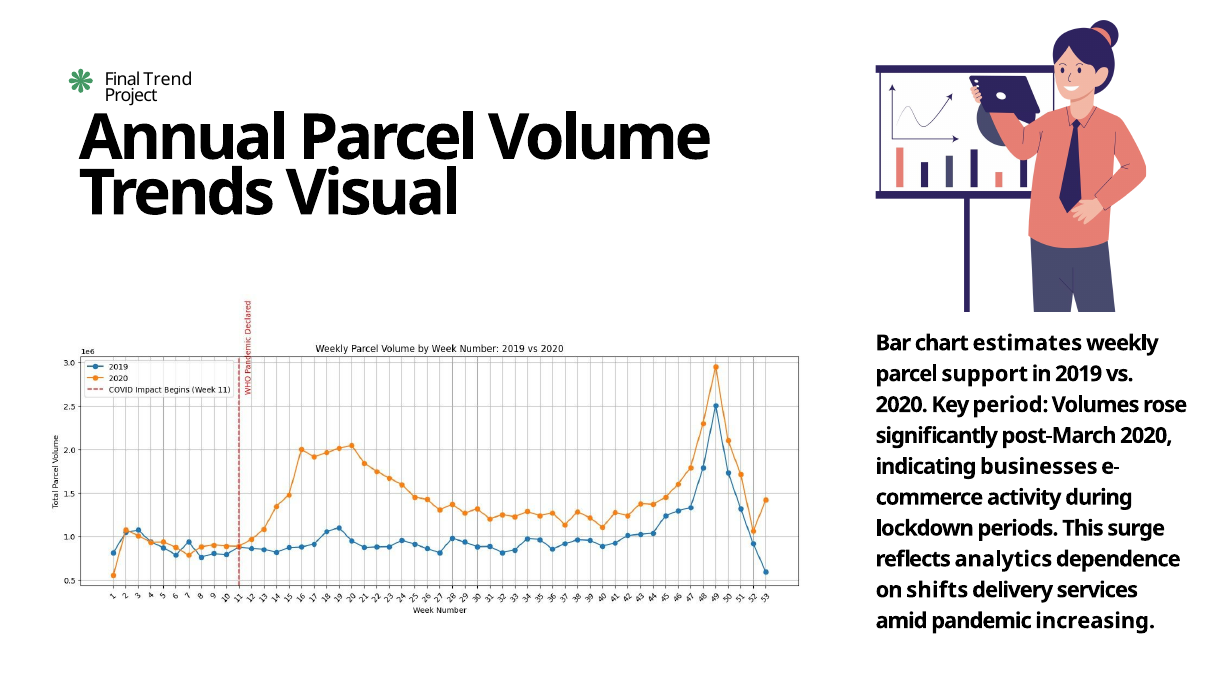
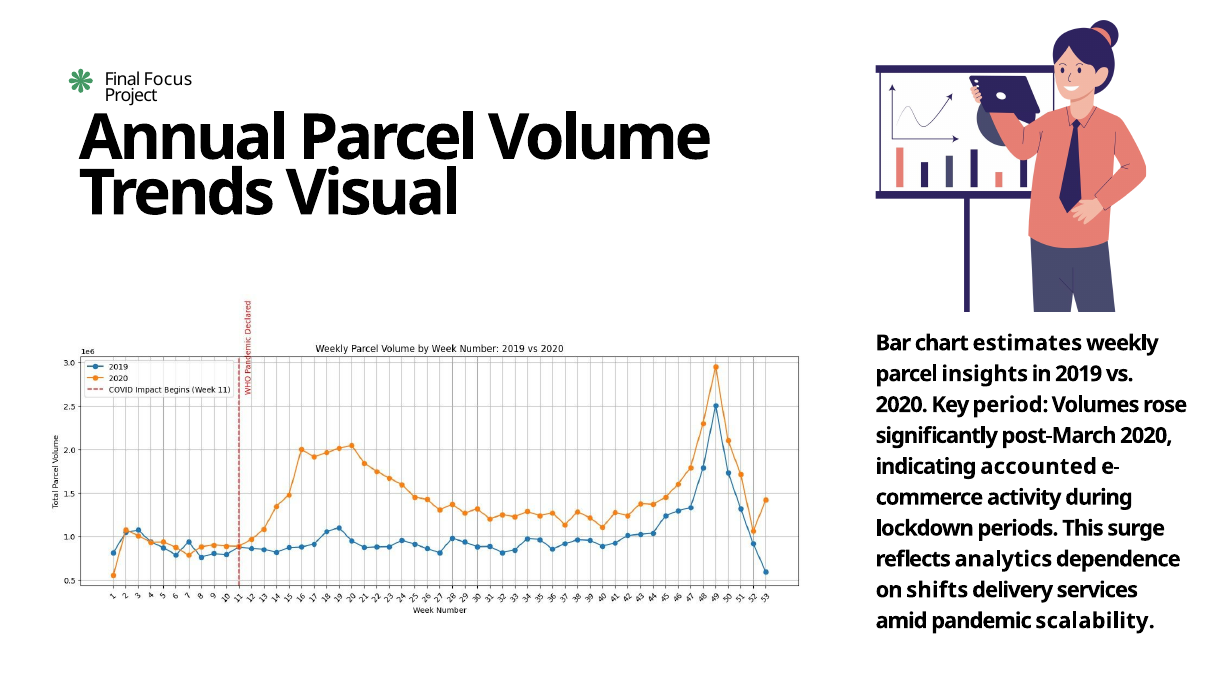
Trend: Trend -> Focus
support: support -> insights
businesses: businesses -> accounted
increasing: increasing -> scalability
